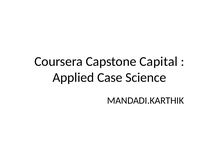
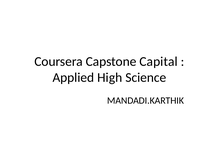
Case: Case -> High
